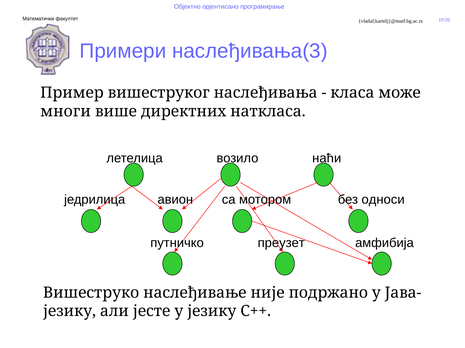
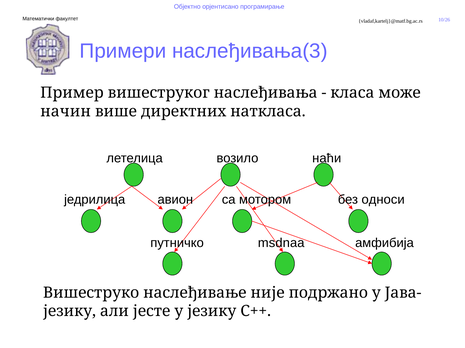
многи: многи -> начин
преузет: преузет -> msdnaa
